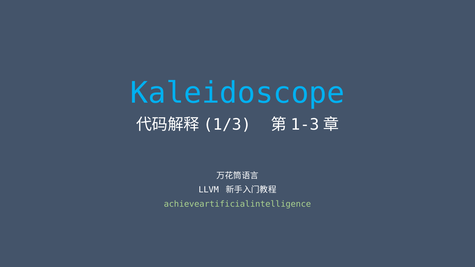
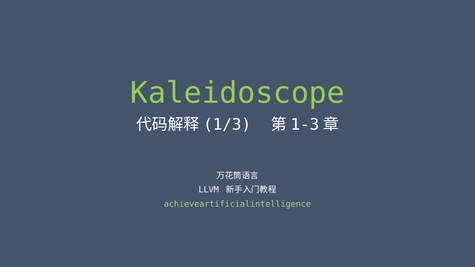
Kaleidoscope colour: light blue -> light green
